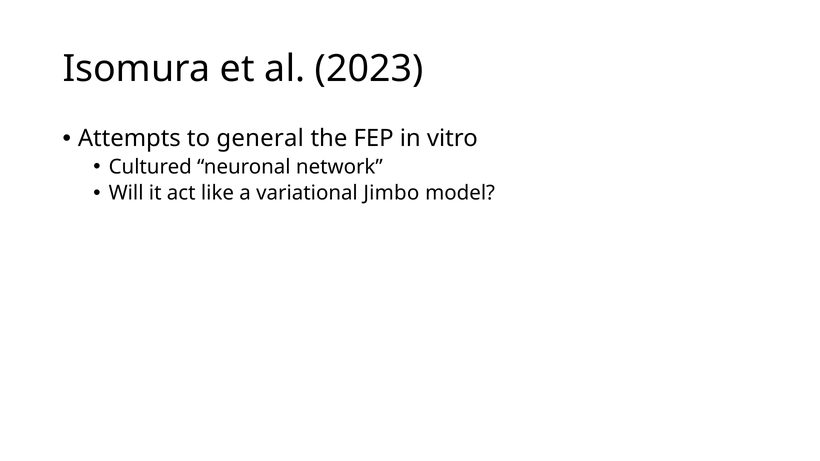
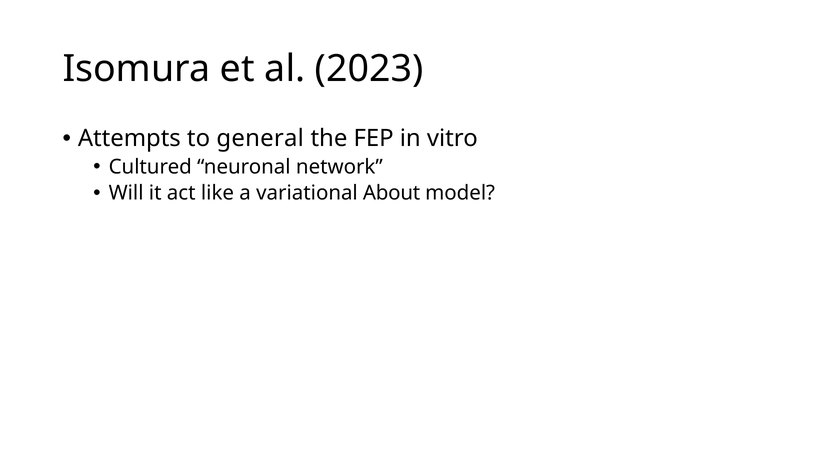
Jimbo: Jimbo -> About
